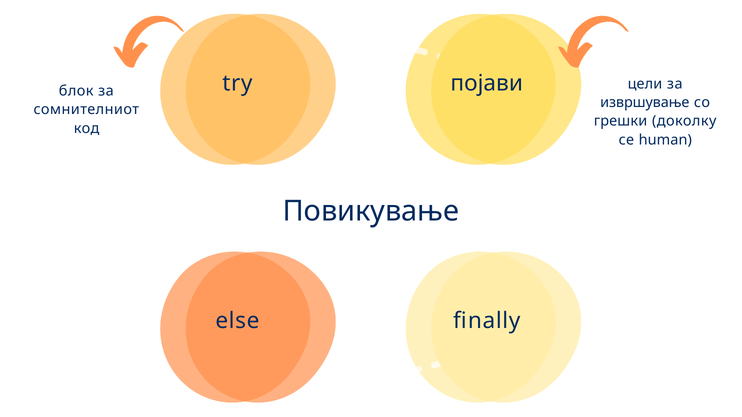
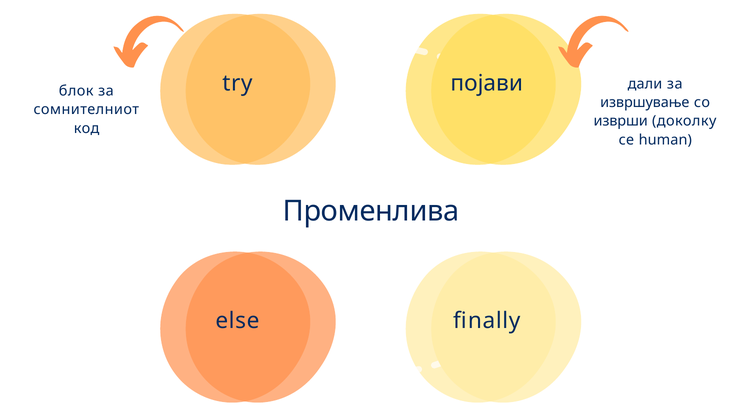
цели: цели -> дали
грешки: грешки -> изврши
Повикување: Повикување -> Променлива
